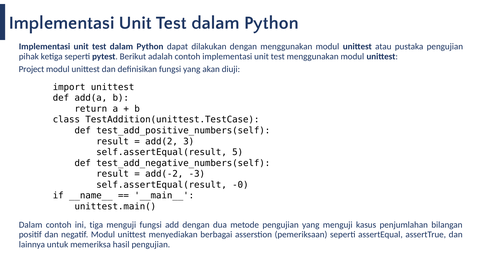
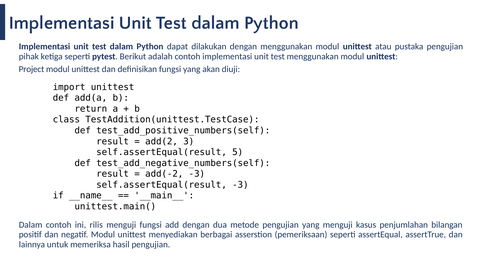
self.assertEqual(result -0: -0 -> -3
tiga: tiga -> rilis
